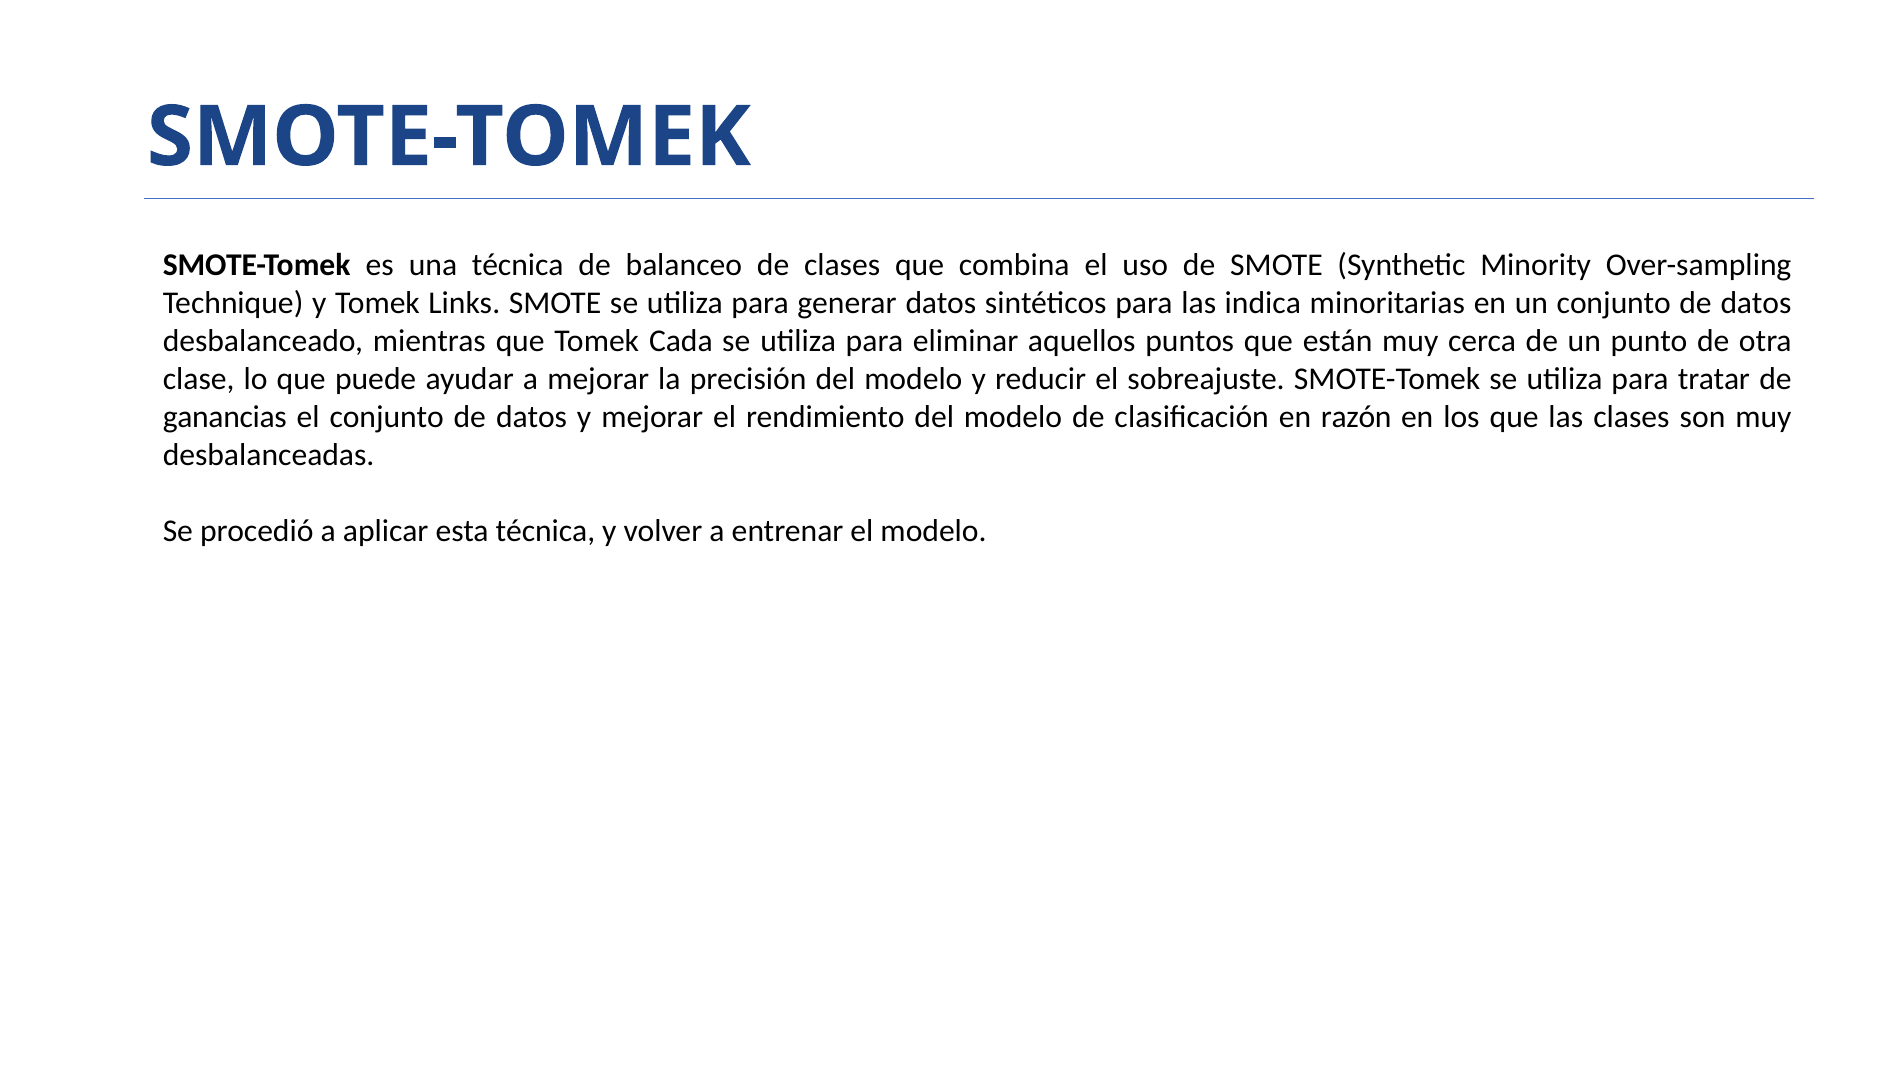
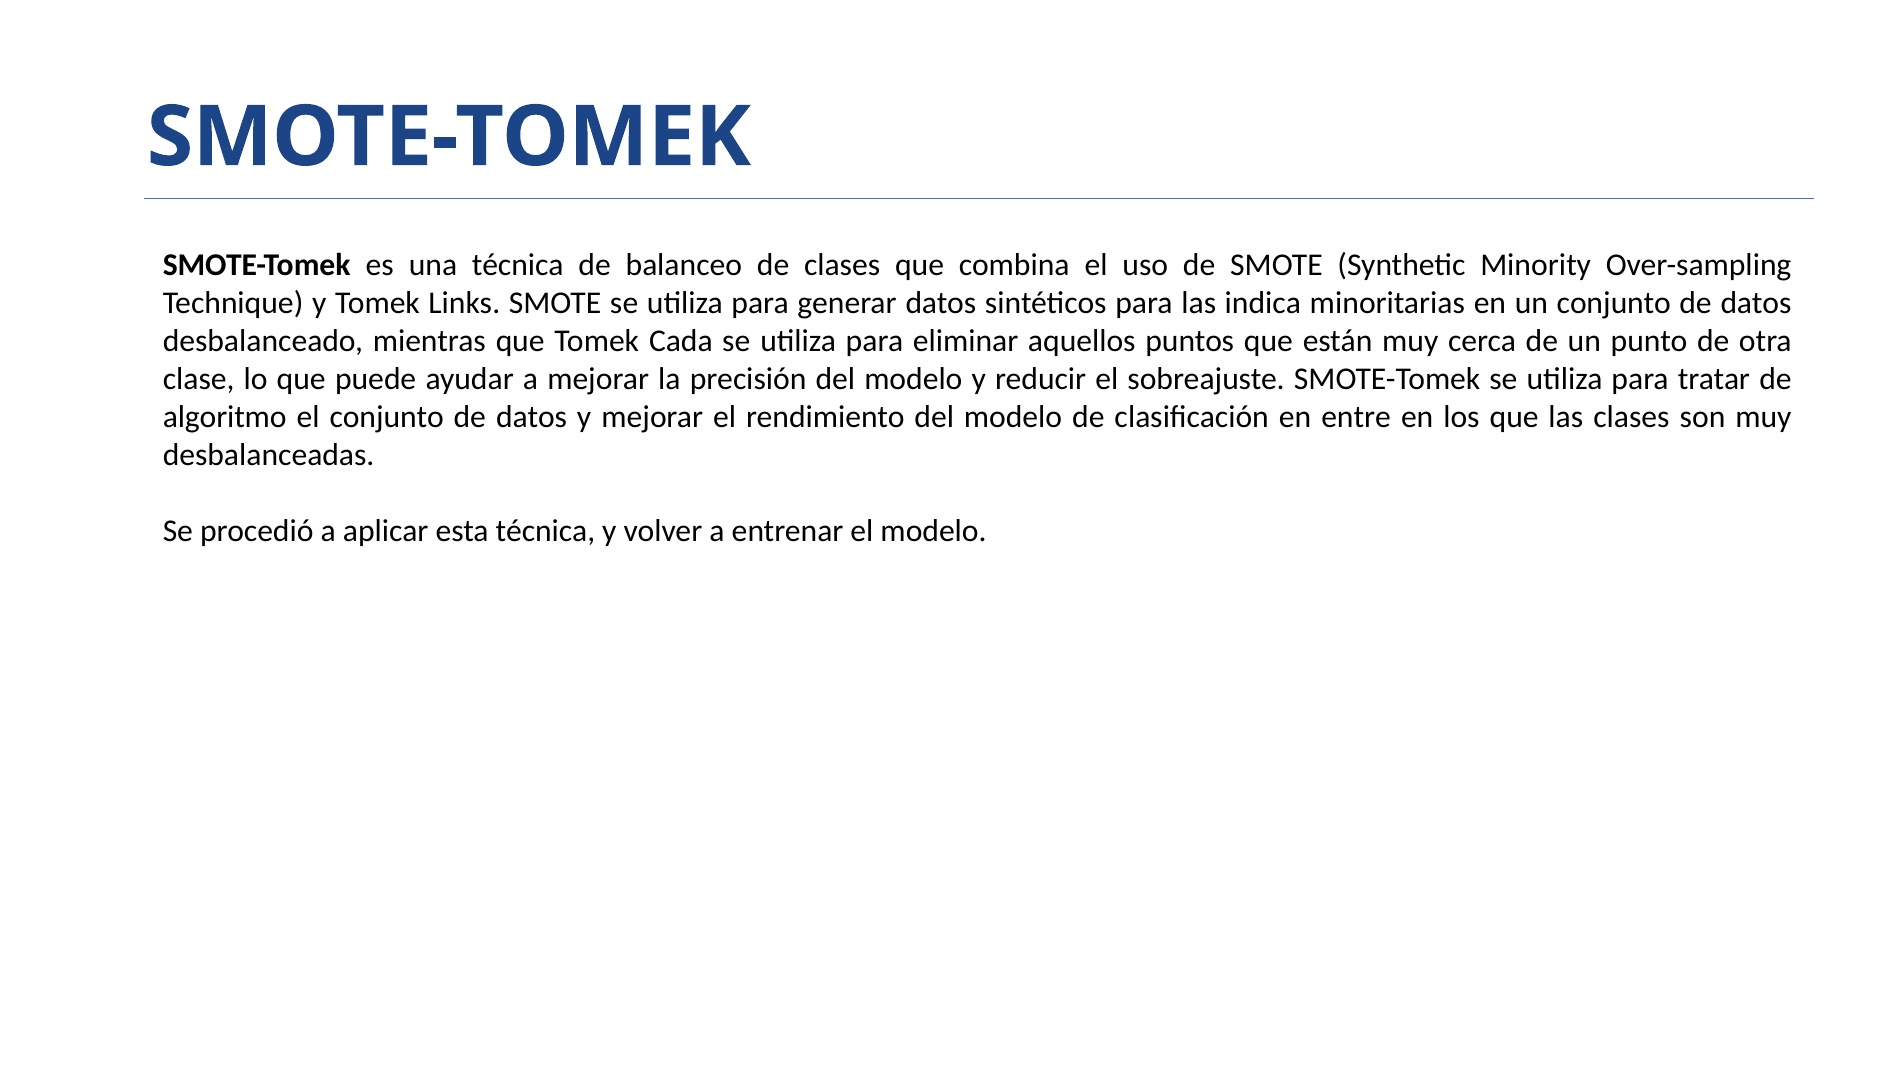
ganancias: ganancias -> algoritmo
razón: razón -> entre
